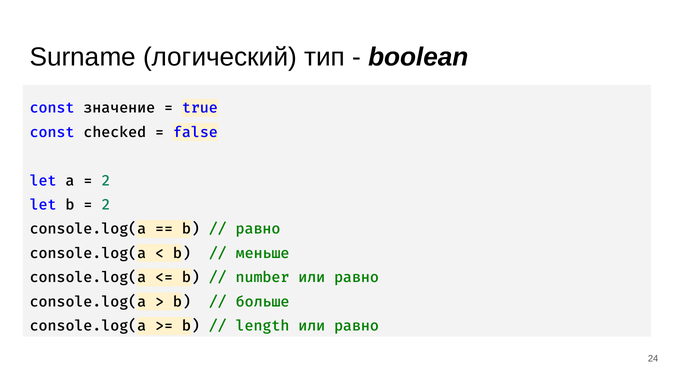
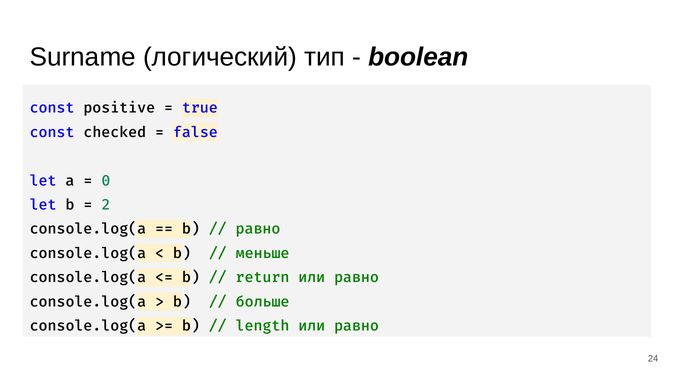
значение: значение -> positive
2 at (106, 181): 2 -> 0
number: number -> return
